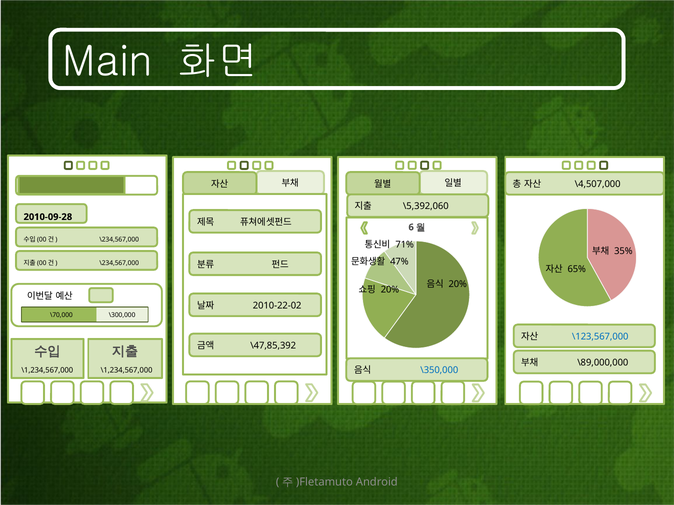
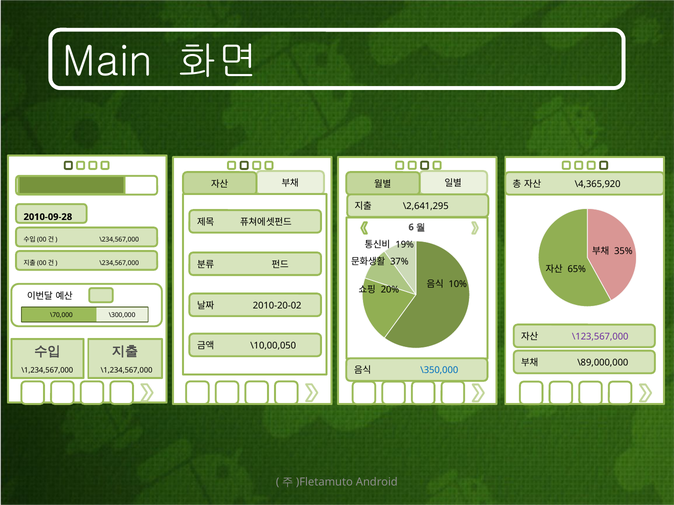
\4,507,000: \4,507,000 -> \4,365,920
\5,392,060: \5,392,060 -> \2,641,295
71%: 71% -> 19%
47%: 47% -> 37%
20% at (458, 284): 20% -> 10%
2010-22-02: 2010-22-02 -> 2010-20-02
\123,567,000 colour: blue -> purple
\47,85,392: \47,85,392 -> \10,00,050
